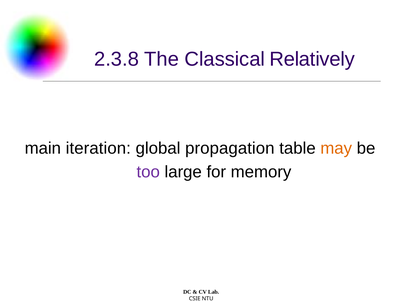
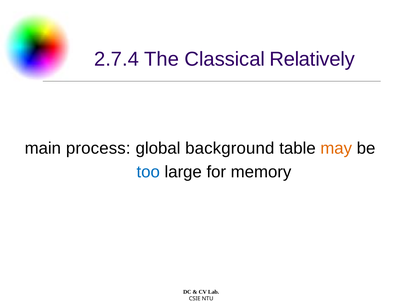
2.3.8: 2.3.8 -> 2.7.4
iteration: iteration -> process
propagation: propagation -> background
too colour: purple -> blue
